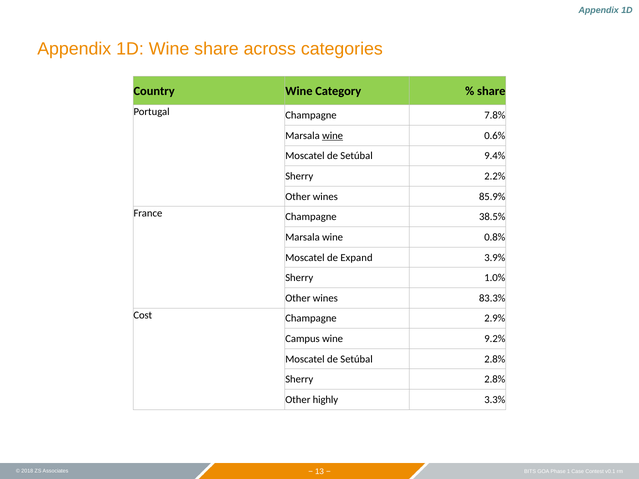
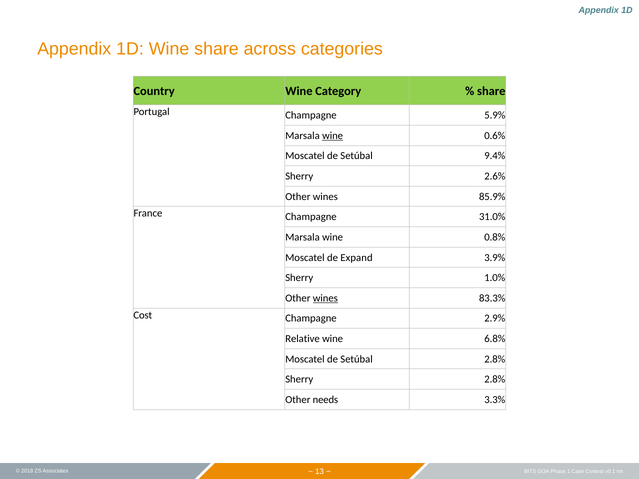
7.8%: 7.8% -> 5.9%
2.2%: 2.2% -> 2.6%
38.5%: 38.5% -> 31.0%
wines at (325, 298) underline: none -> present
Campus: Campus -> Relative
9.2%: 9.2% -> 6.8%
highly: highly -> needs
